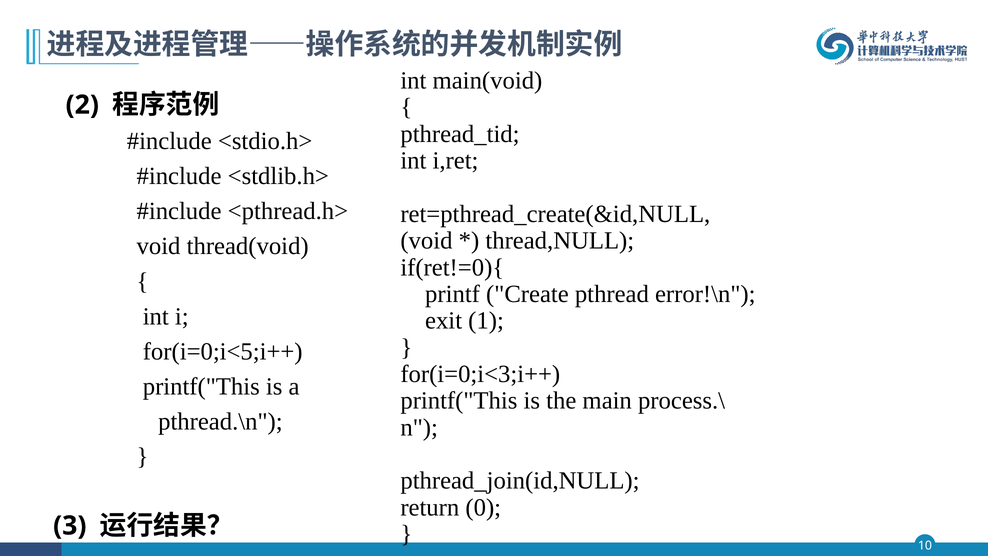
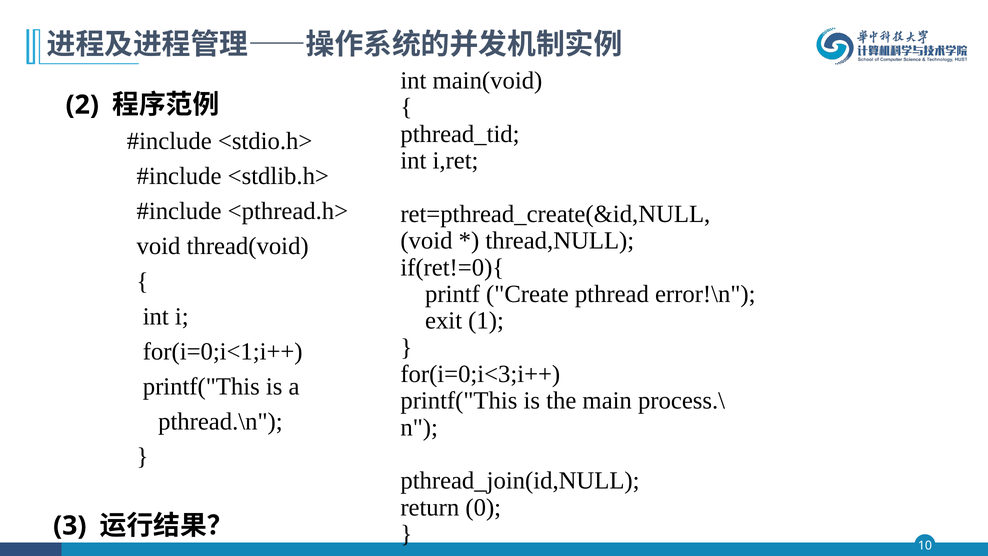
for(i=0;i<5;i++: for(i=0;i<5;i++ -> for(i=0;i<1;i++
